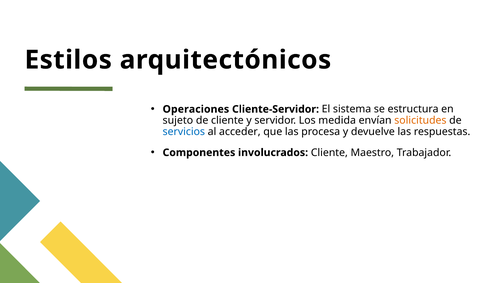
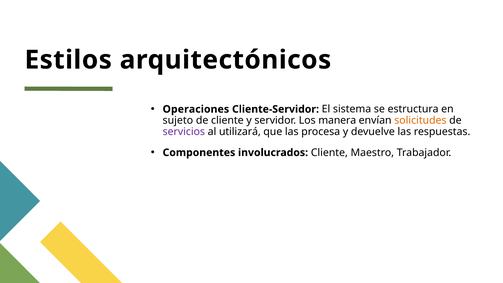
medida: medida -> manera
servicios colour: blue -> purple
acceder: acceder -> utilizará
